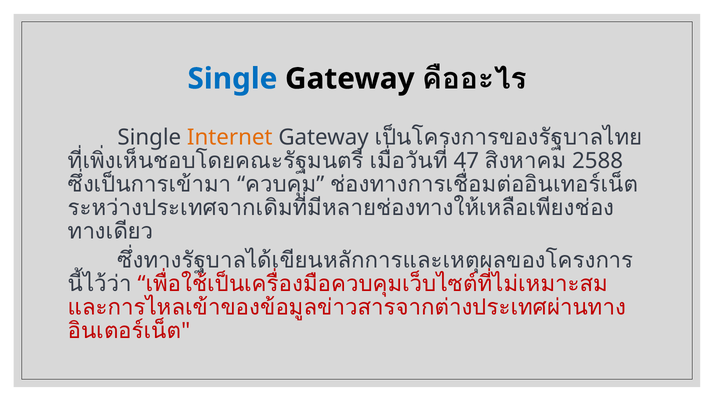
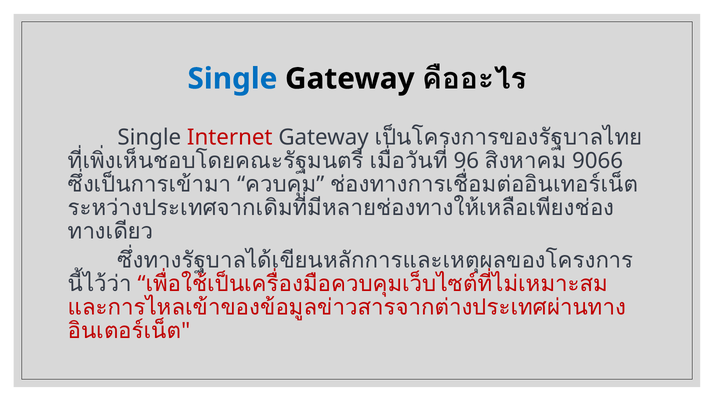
Internet colour: orange -> red
47: 47 -> 96
2588: 2588 -> 9066
